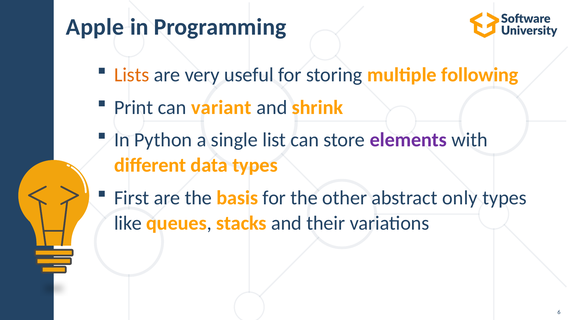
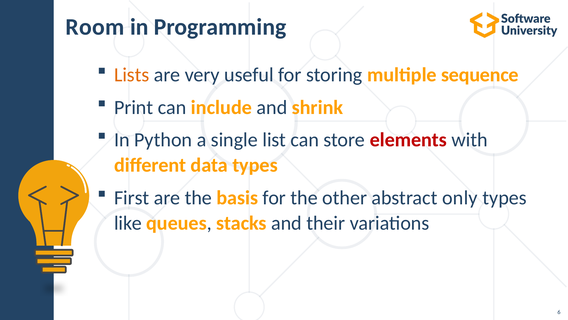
Apple: Apple -> Room
following: following -> sequence
variant: variant -> include
elements colour: purple -> red
